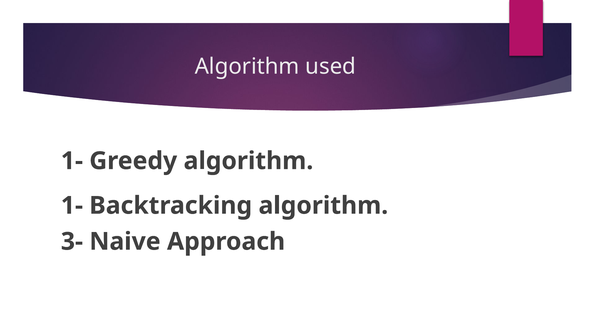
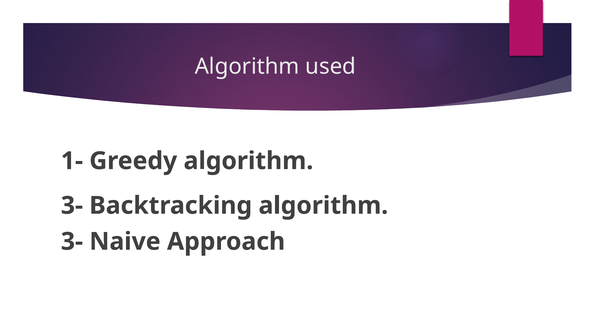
1- at (72, 205): 1- -> 3-
